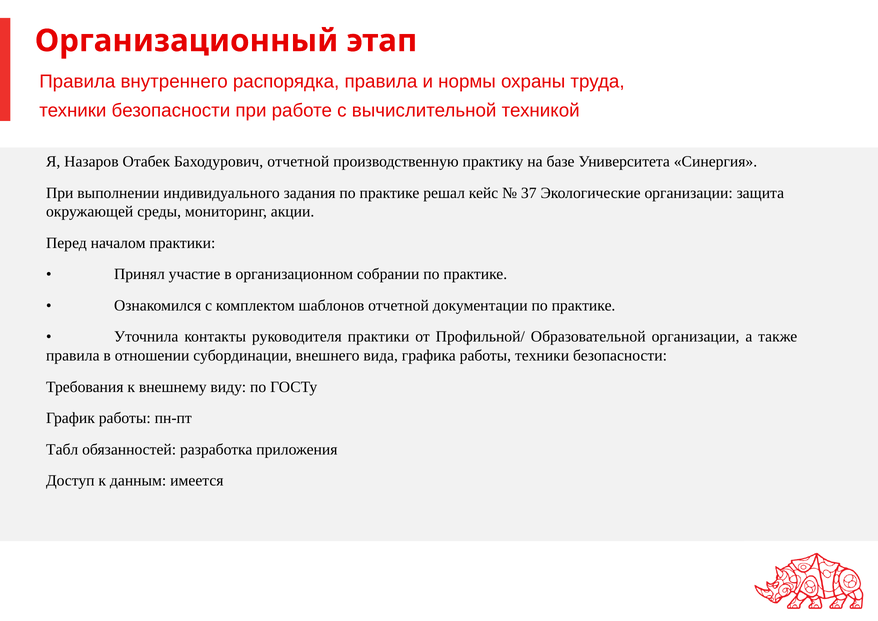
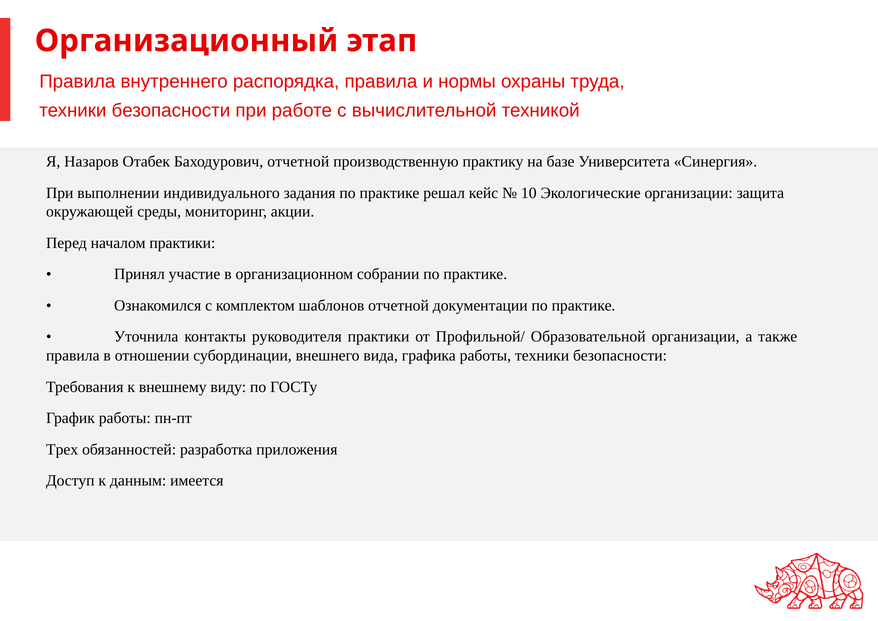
37: 37 -> 10
Табл: Табл -> Трех
